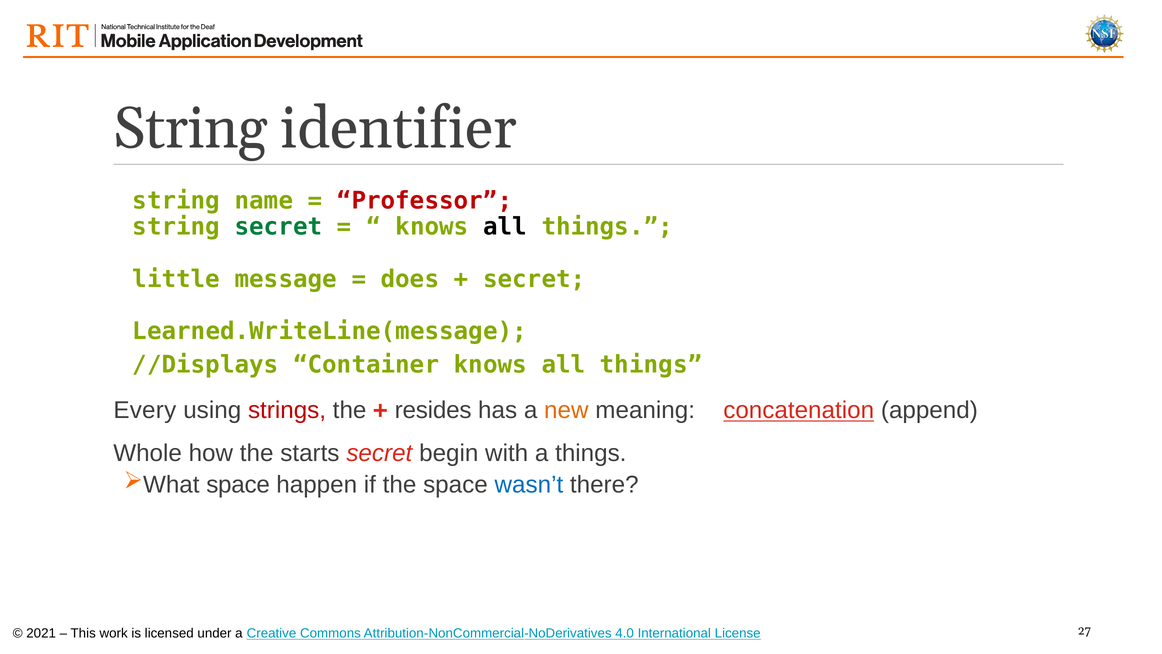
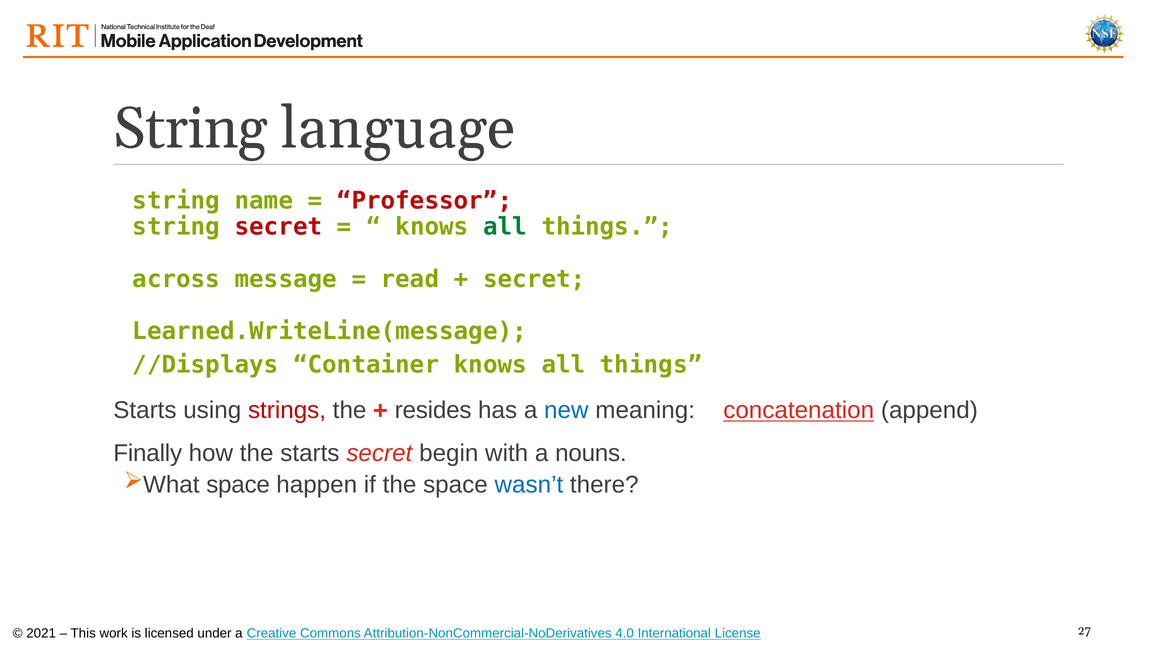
identifier: identifier -> language
secret at (278, 227) colour: green -> red
all at (505, 227) colour: black -> green
little: little -> across
does: does -> read
Every at (145, 410): Every -> Starts
new colour: orange -> blue
Whole: Whole -> Finally
a things: things -> nouns
